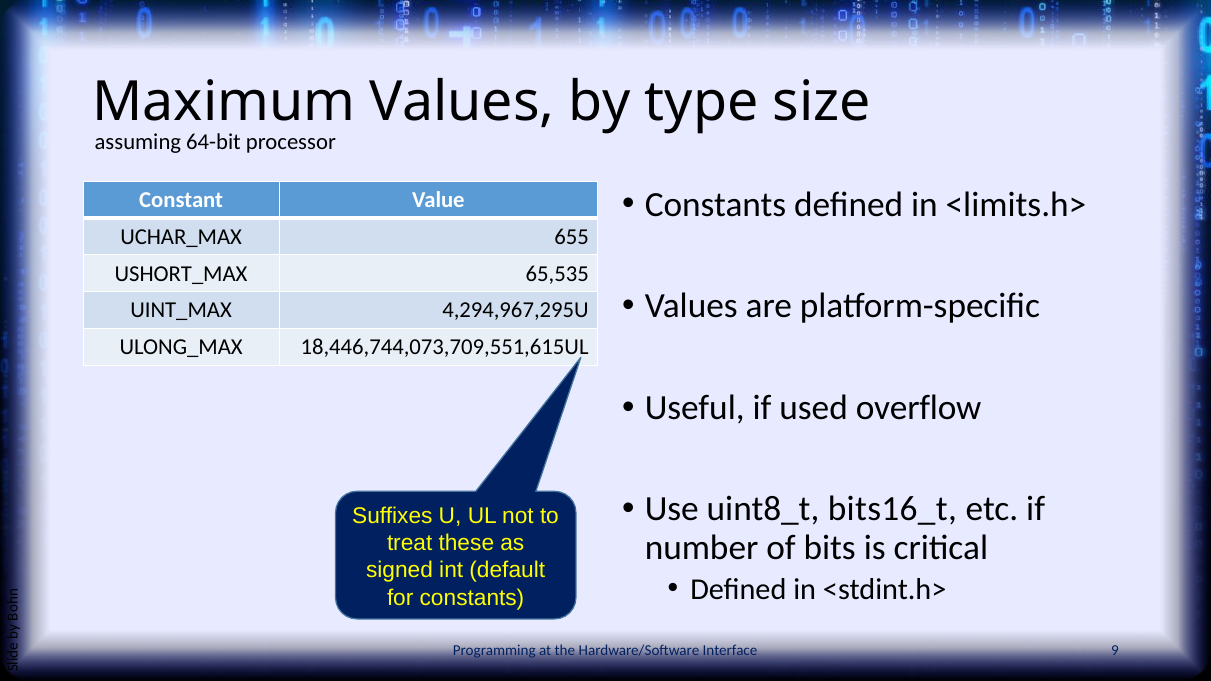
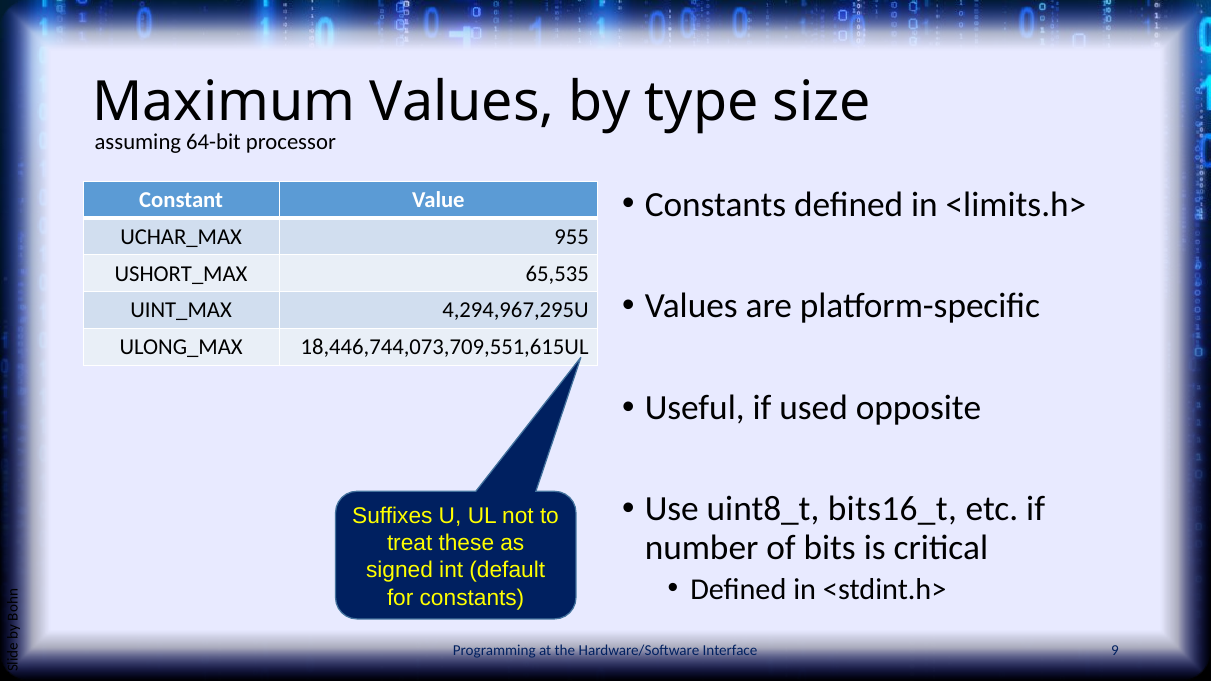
655: 655 -> 955
overflow: overflow -> opposite
